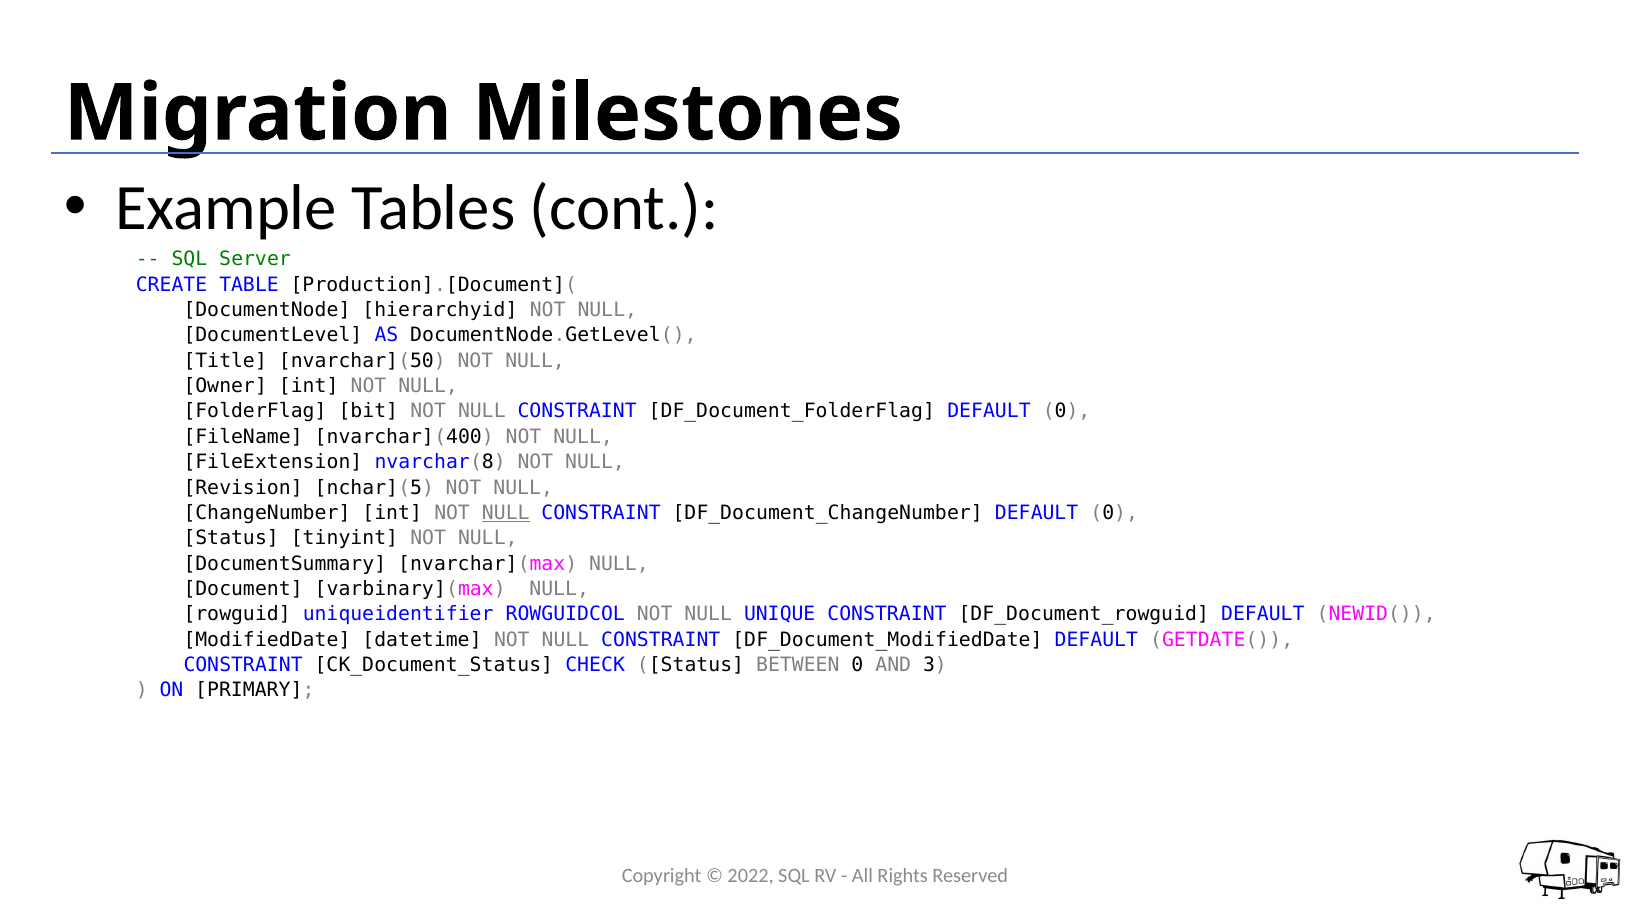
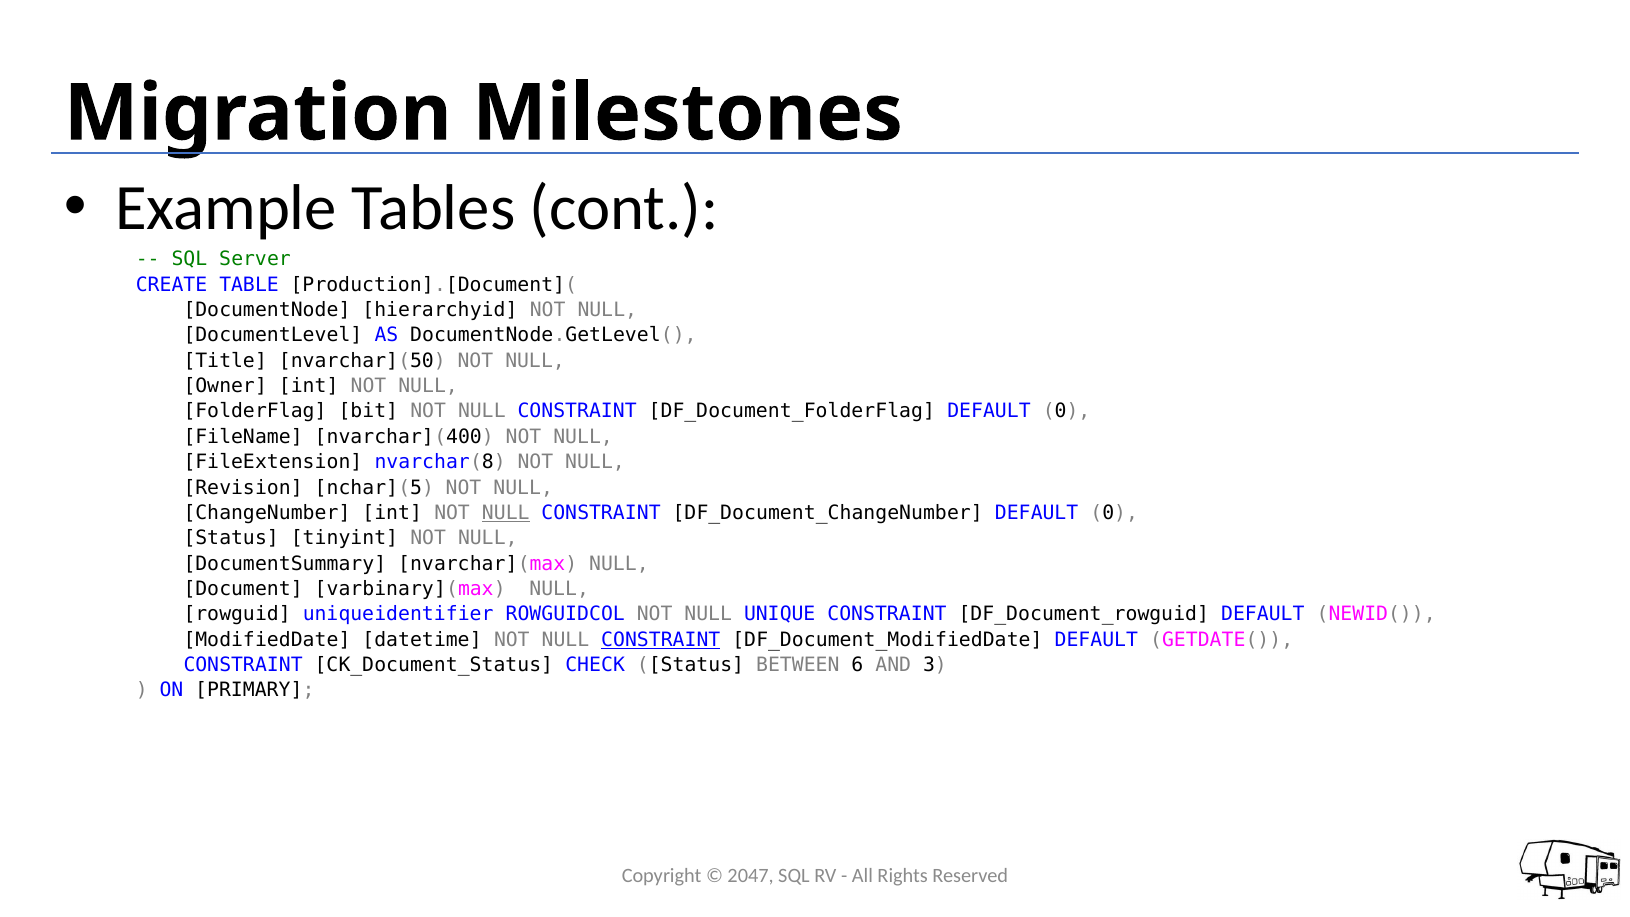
CONSTRAINT at (661, 640) underline: none -> present
BETWEEN 0: 0 -> 6
2022: 2022 -> 2047
